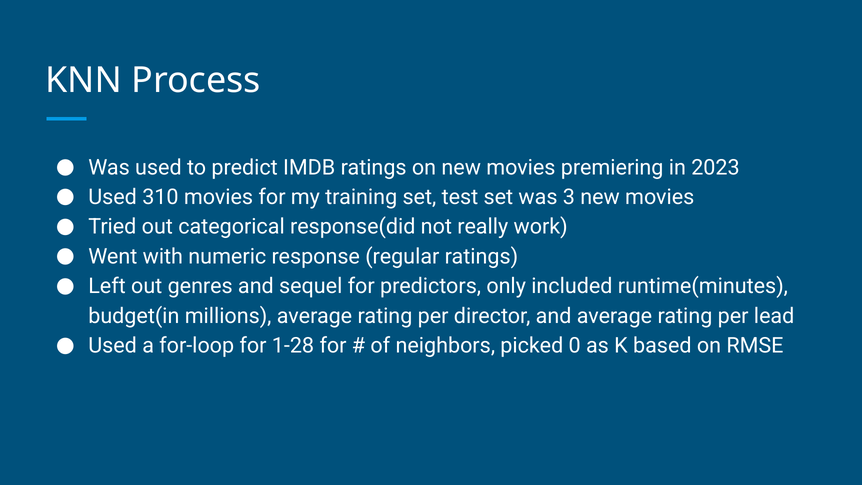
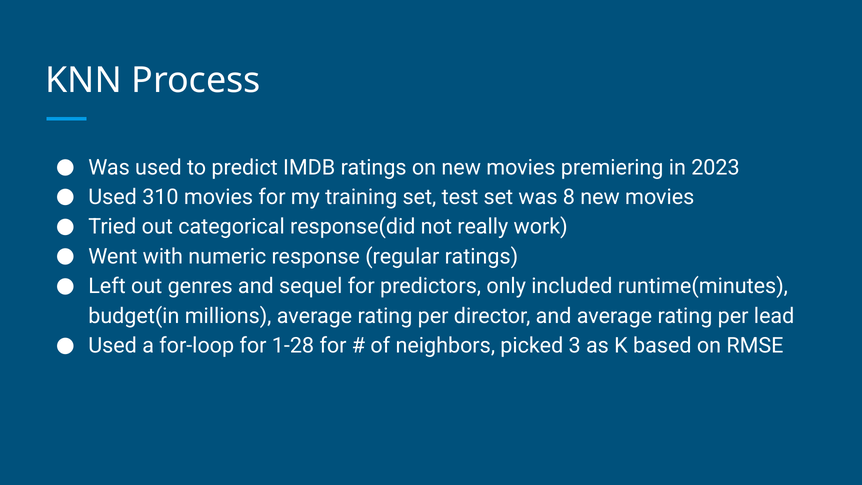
3: 3 -> 8
0: 0 -> 3
